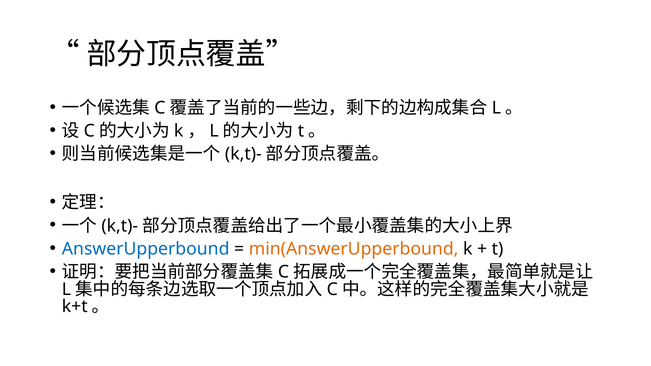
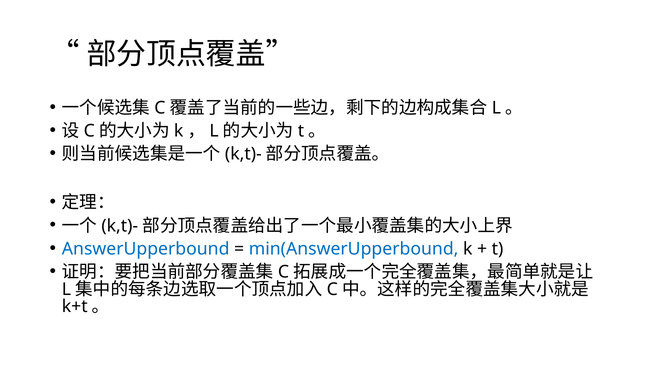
min(AnswerUpperbound colour: orange -> blue
